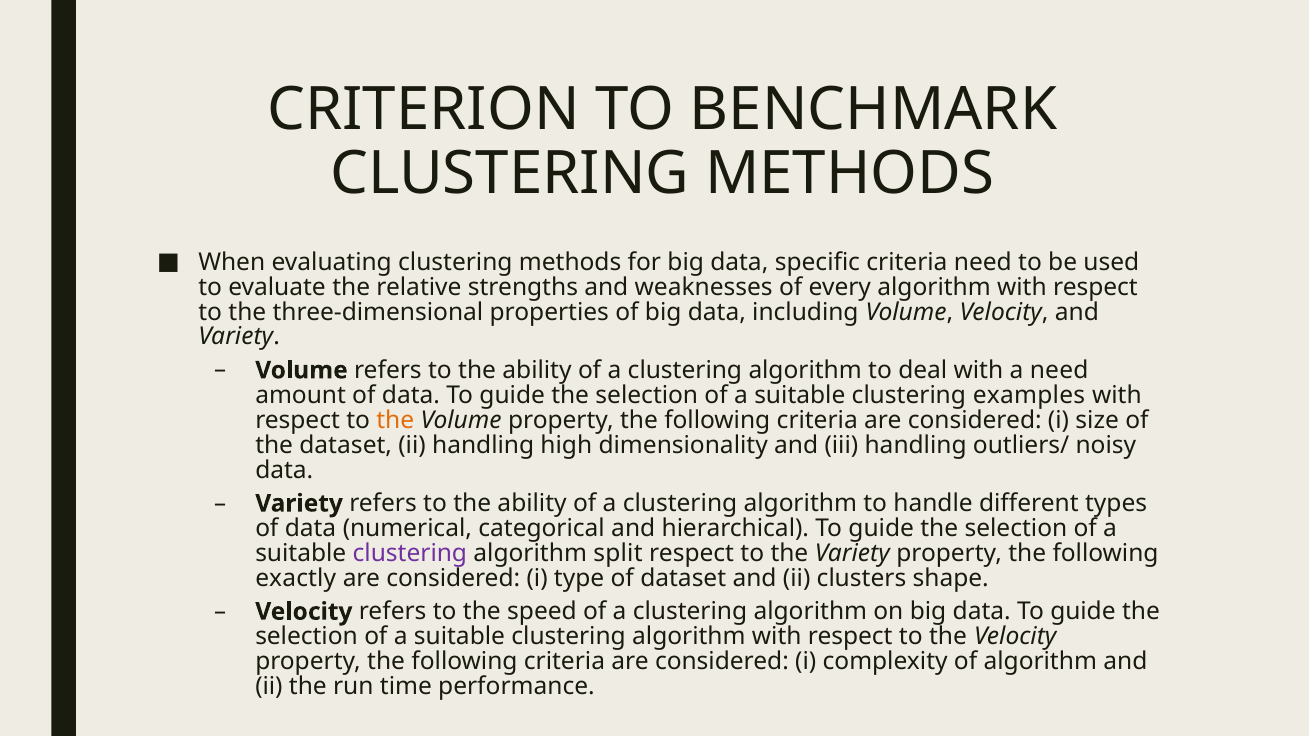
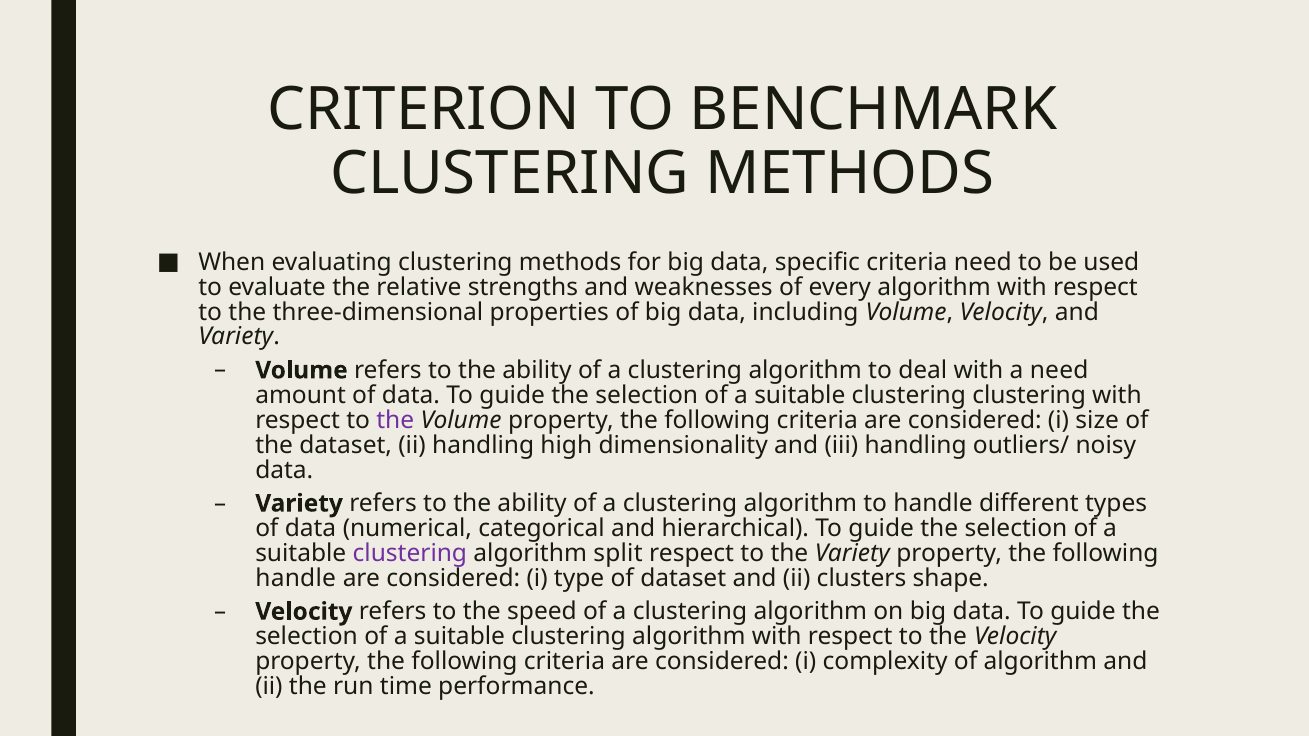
clustering examples: examples -> clustering
the at (395, 420) colour: orange -> purple
exactly at (296, 578): exactly -> handle
